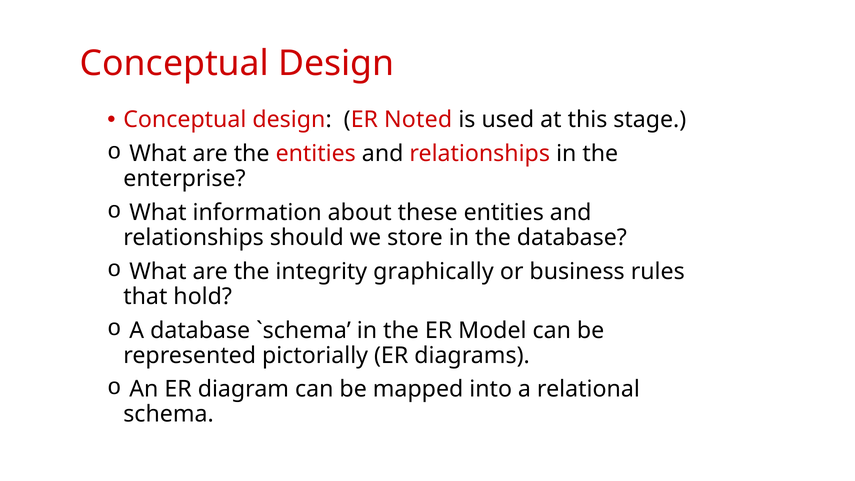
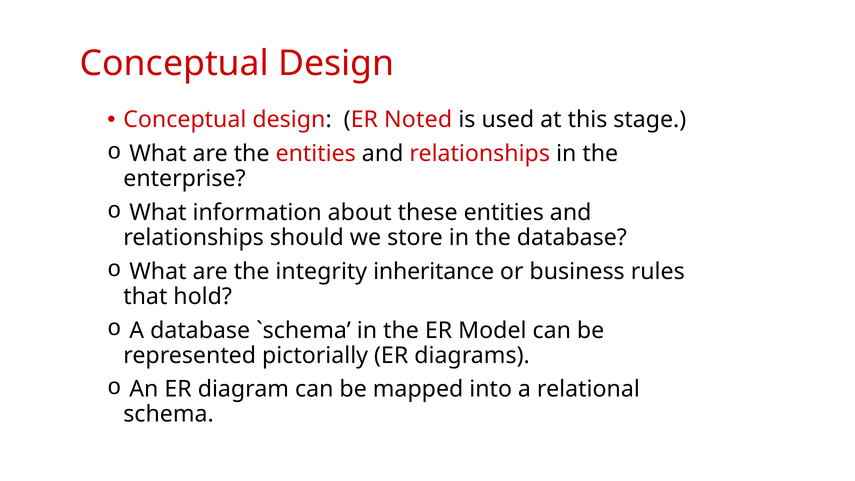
graphically: graphically -> inheritance
